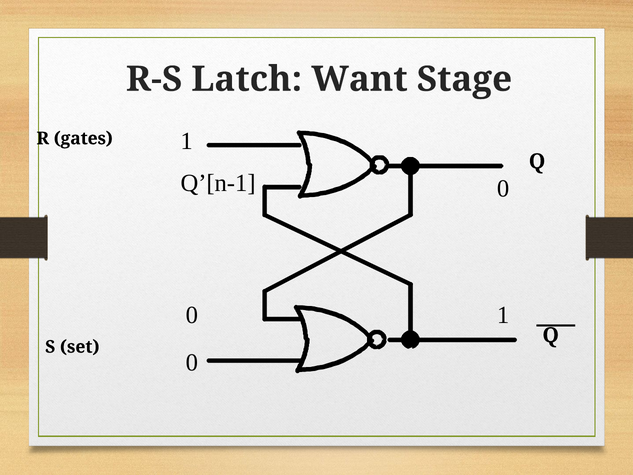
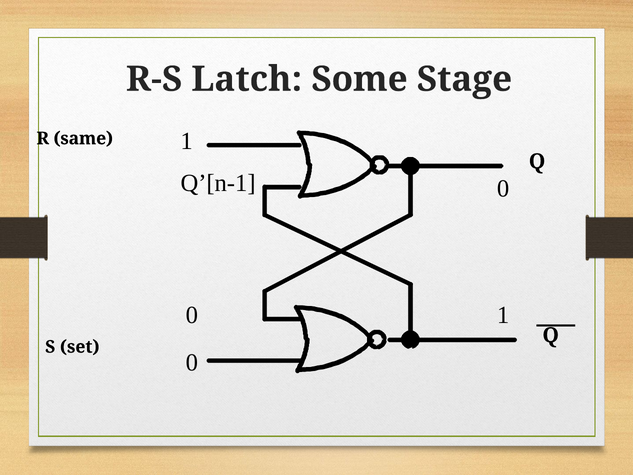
Want: Want -> Some
gates: gates -> same
